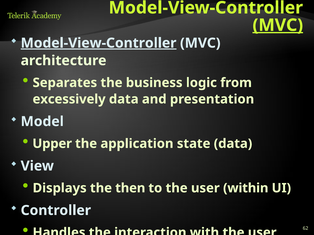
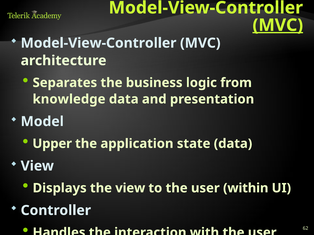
Model-View-Controller at (99, 43) underline: present -> none
excessively: excessively -> knowledge
the then: then -> view
